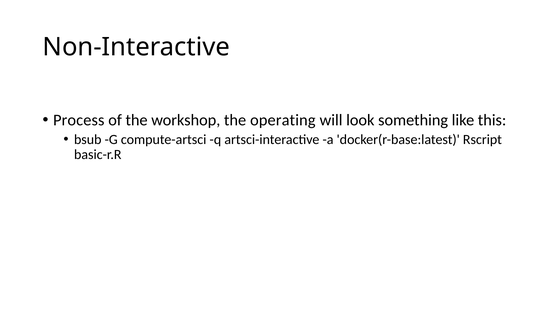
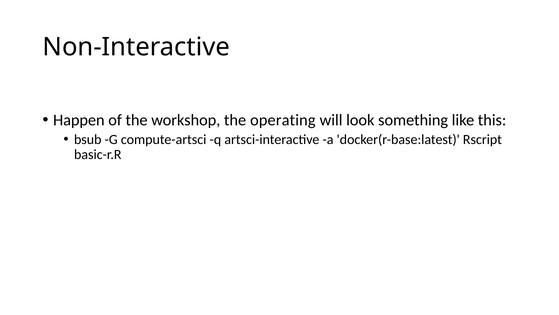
Process: Process -> Happen
